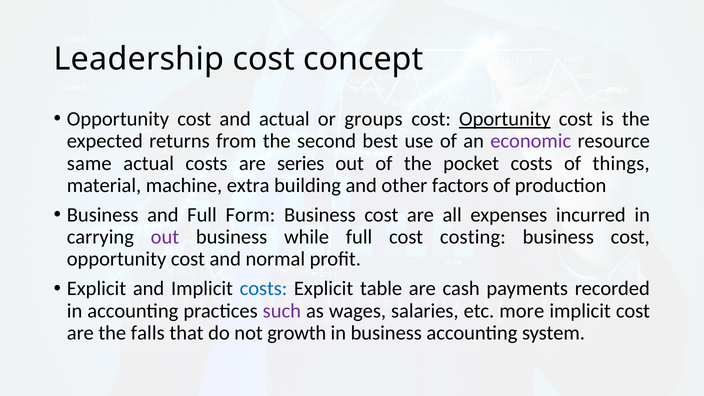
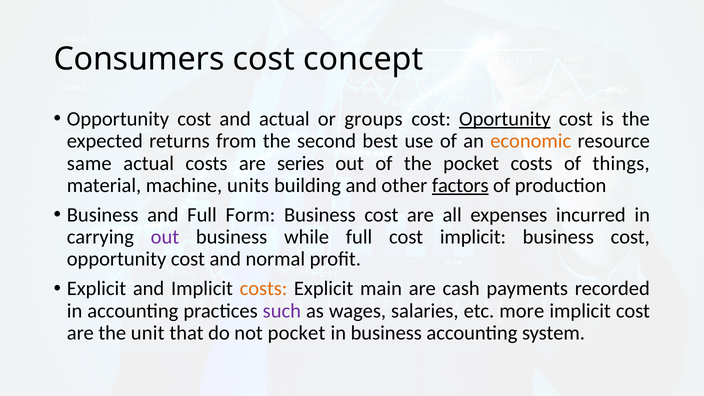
Leadership: Leadership -> Consumers
economic colour: purple -> orange
extra: extra -> units
factors underline: none -> present
cost costing: costing -> implicit
costs at (264, 289) colour: blue -> orange
table: table -> main
falls: falls -> unit
not growth: growth -> pocket
